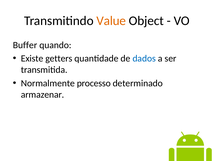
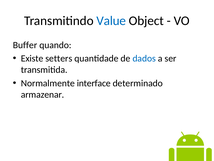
Value colour: orange -> blue
getters: getters -> setters
processo: processo -> interface
